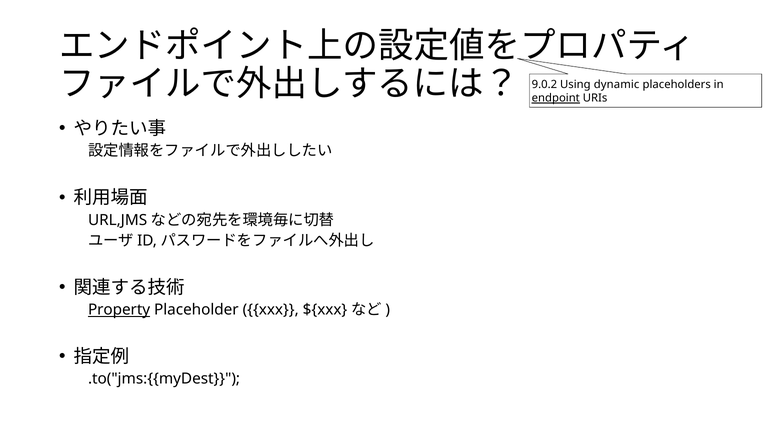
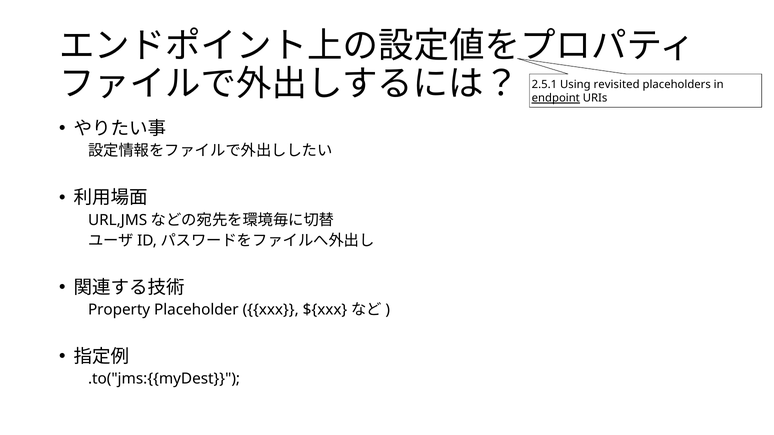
9.0.2: 9.0.2 -> 2.5.1
dynamic: dynamic -> revisited
Property underline: present -> none
